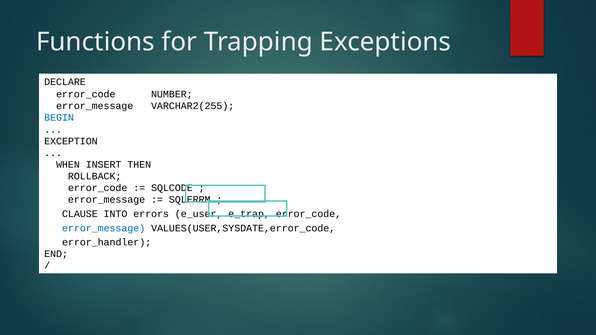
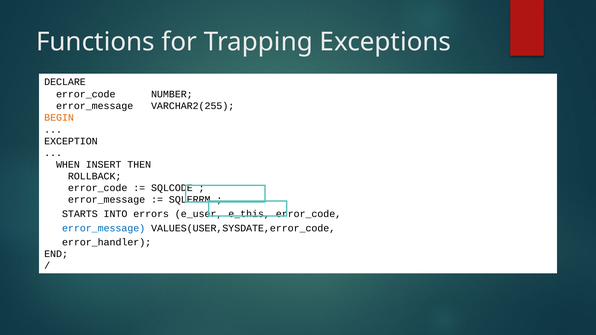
BEGIN colour: blue -> orange
CLAUSE: CLAUSE -> STARTS
e_trap: e_trap -> e_this
